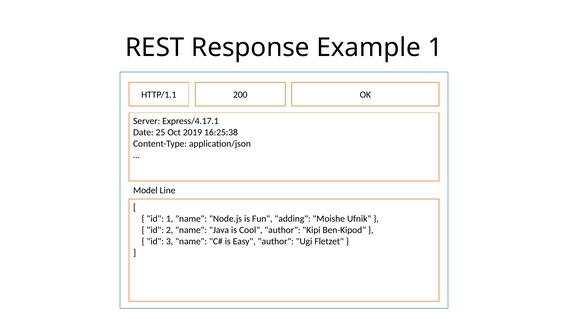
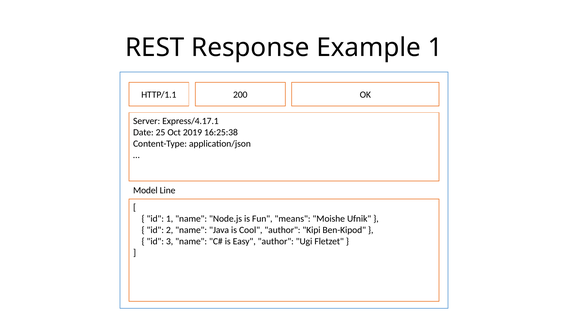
adding: adding -> means
